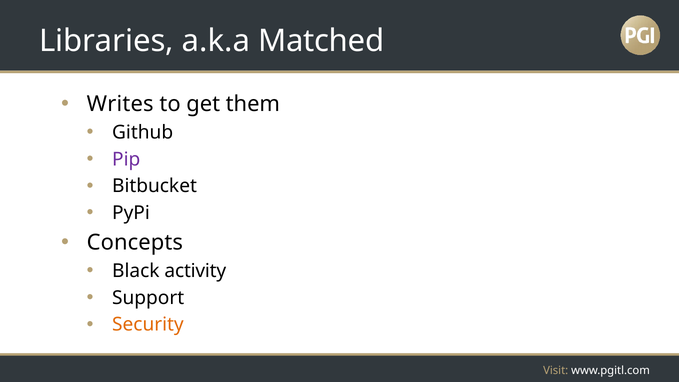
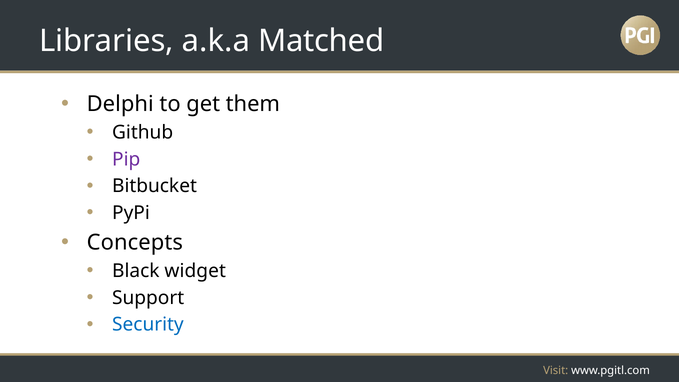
Writes: Writes -> Delphi
activity: activity -> widget
Security colour: orange -> blue
